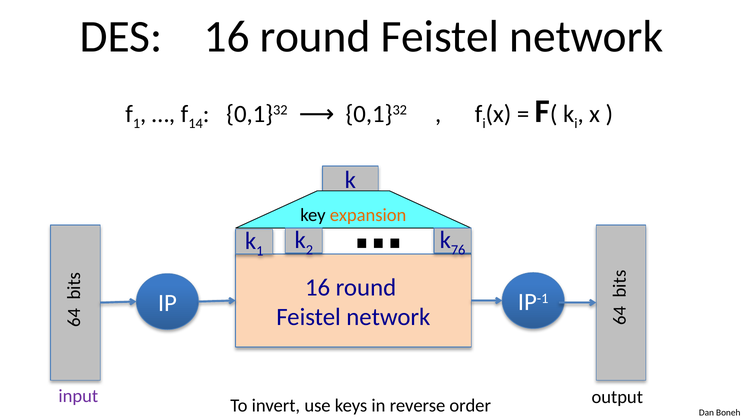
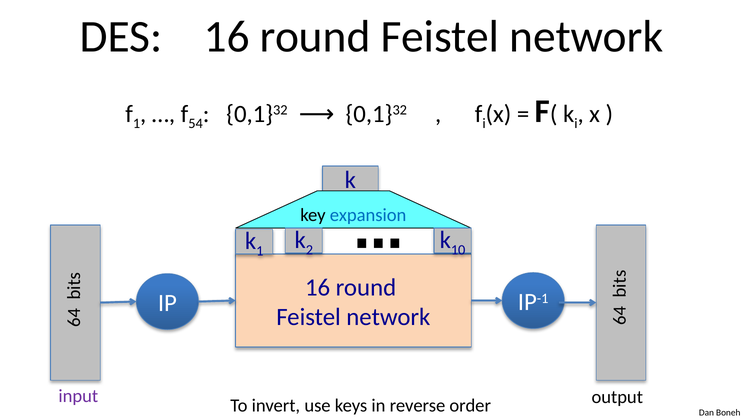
14: 14 -> 54
expansion colour: orange -> blue
76: 76 -> 10
